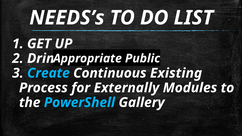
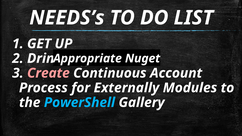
Public: Public -> Nuget
Create colour: light blue -> pink
Existing: Existing -> Account
